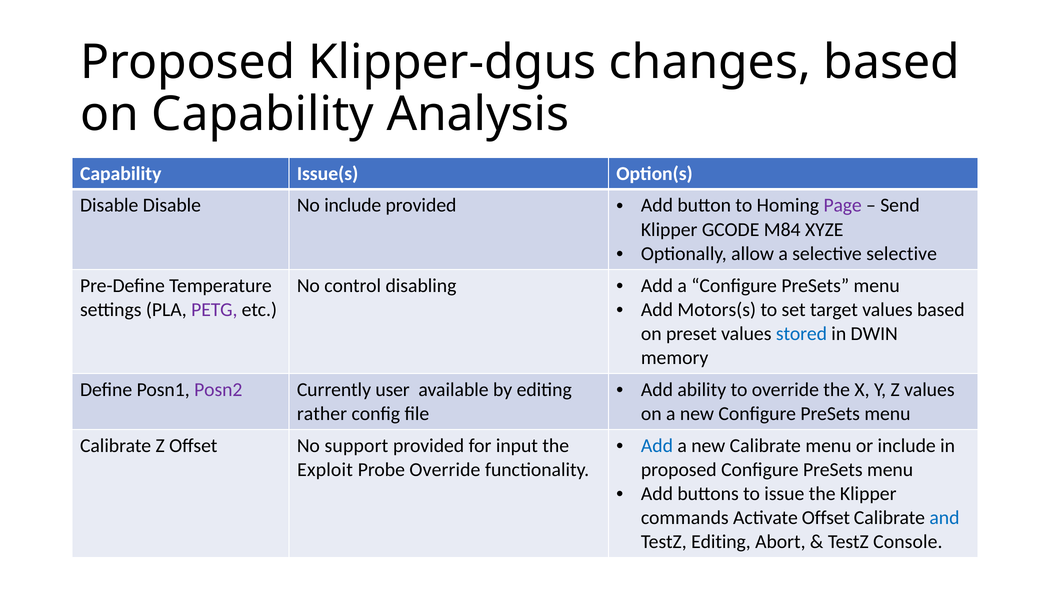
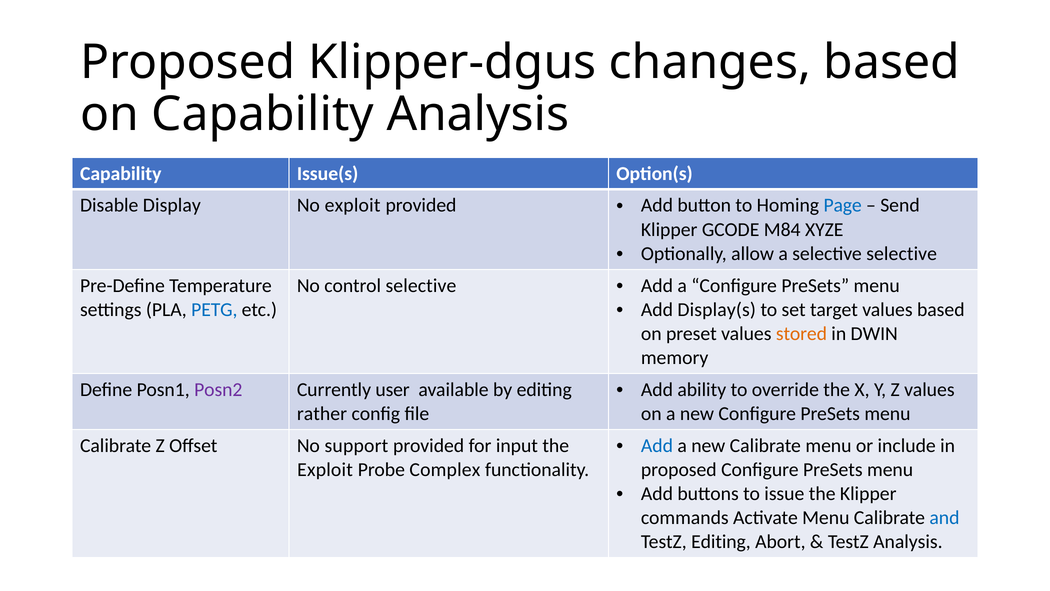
Disable Disable: Disable -> Display
No include: include -> exploit
Page colour: purple -> blue
control disabling: disabling -> selective
Motors(s: Motors(s -> Display(s
PETG colour: purple -> blue
stored colour: blue -> orange
Probe Override: Override -> Complex
Activate Offset: Offset -> Menu
TestZ Console: Console -> Analysis
